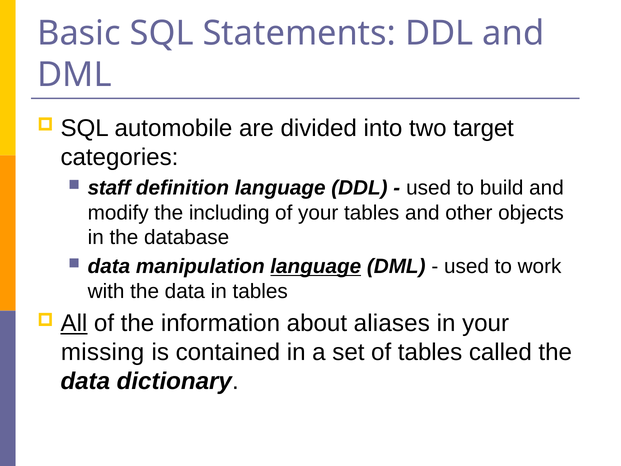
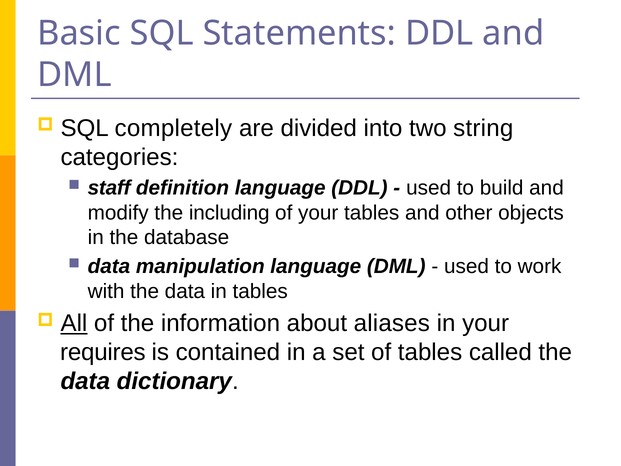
automobile: automobile -> completely
target: target -> string
language at (316, 266) underline: present -> none
missing: missing -> requires
